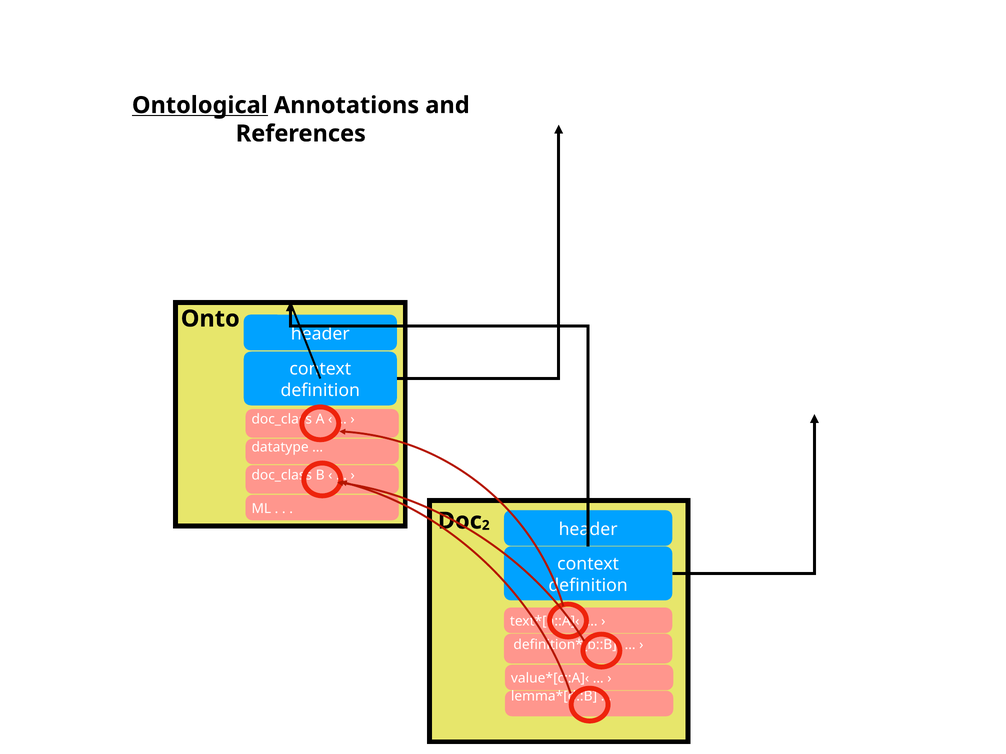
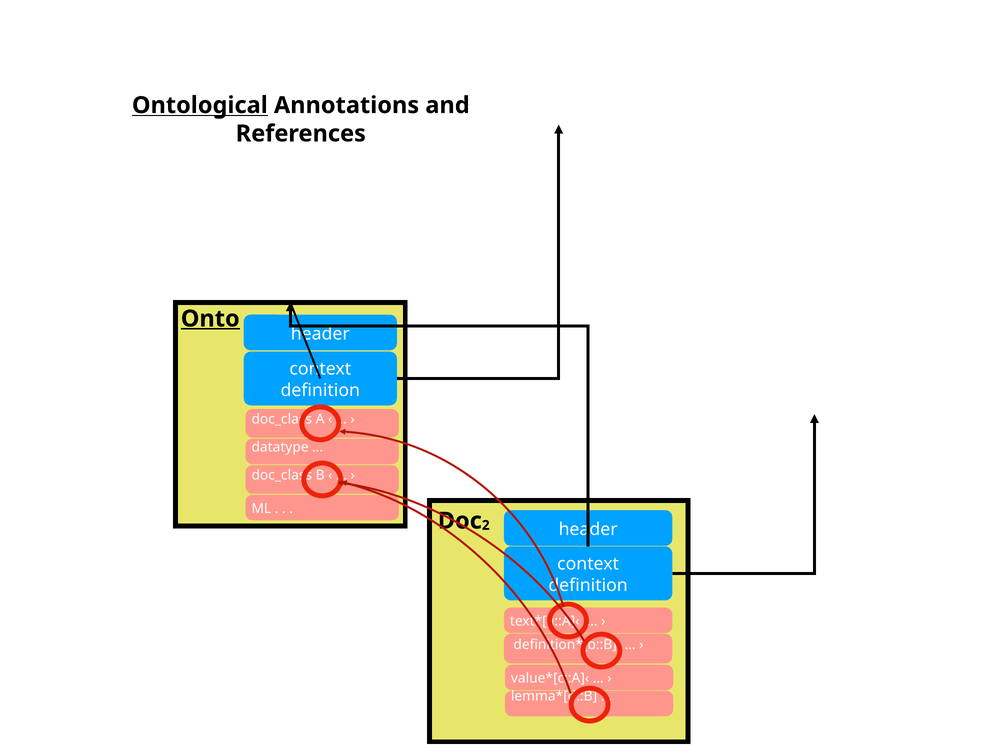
Onto underline: none -> present
